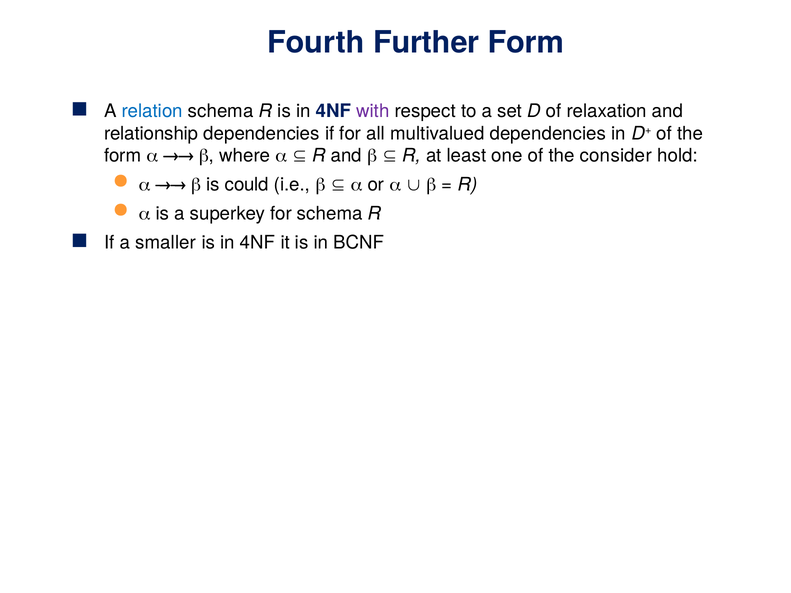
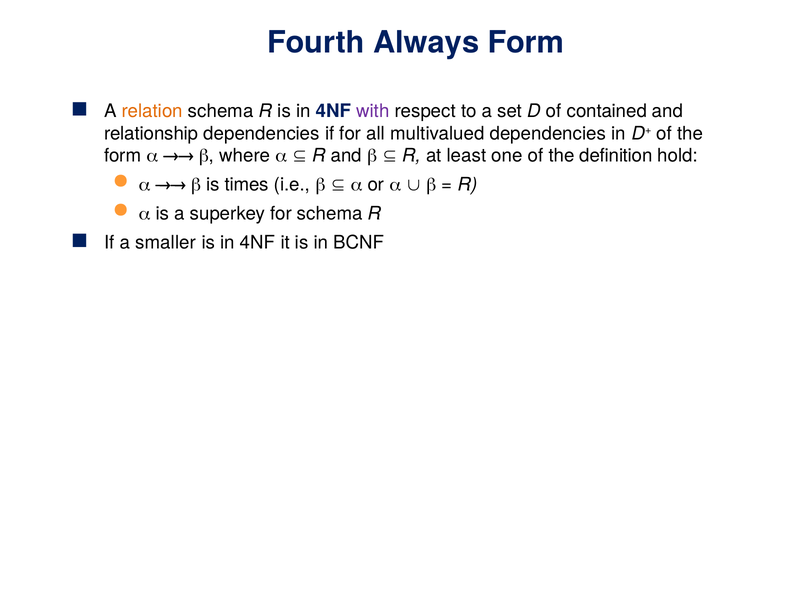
Further: Further -> Always
relation colour: blue -> orange
relaxation: relaxation -> contained
consider: consider -> definition
could: could -> times
